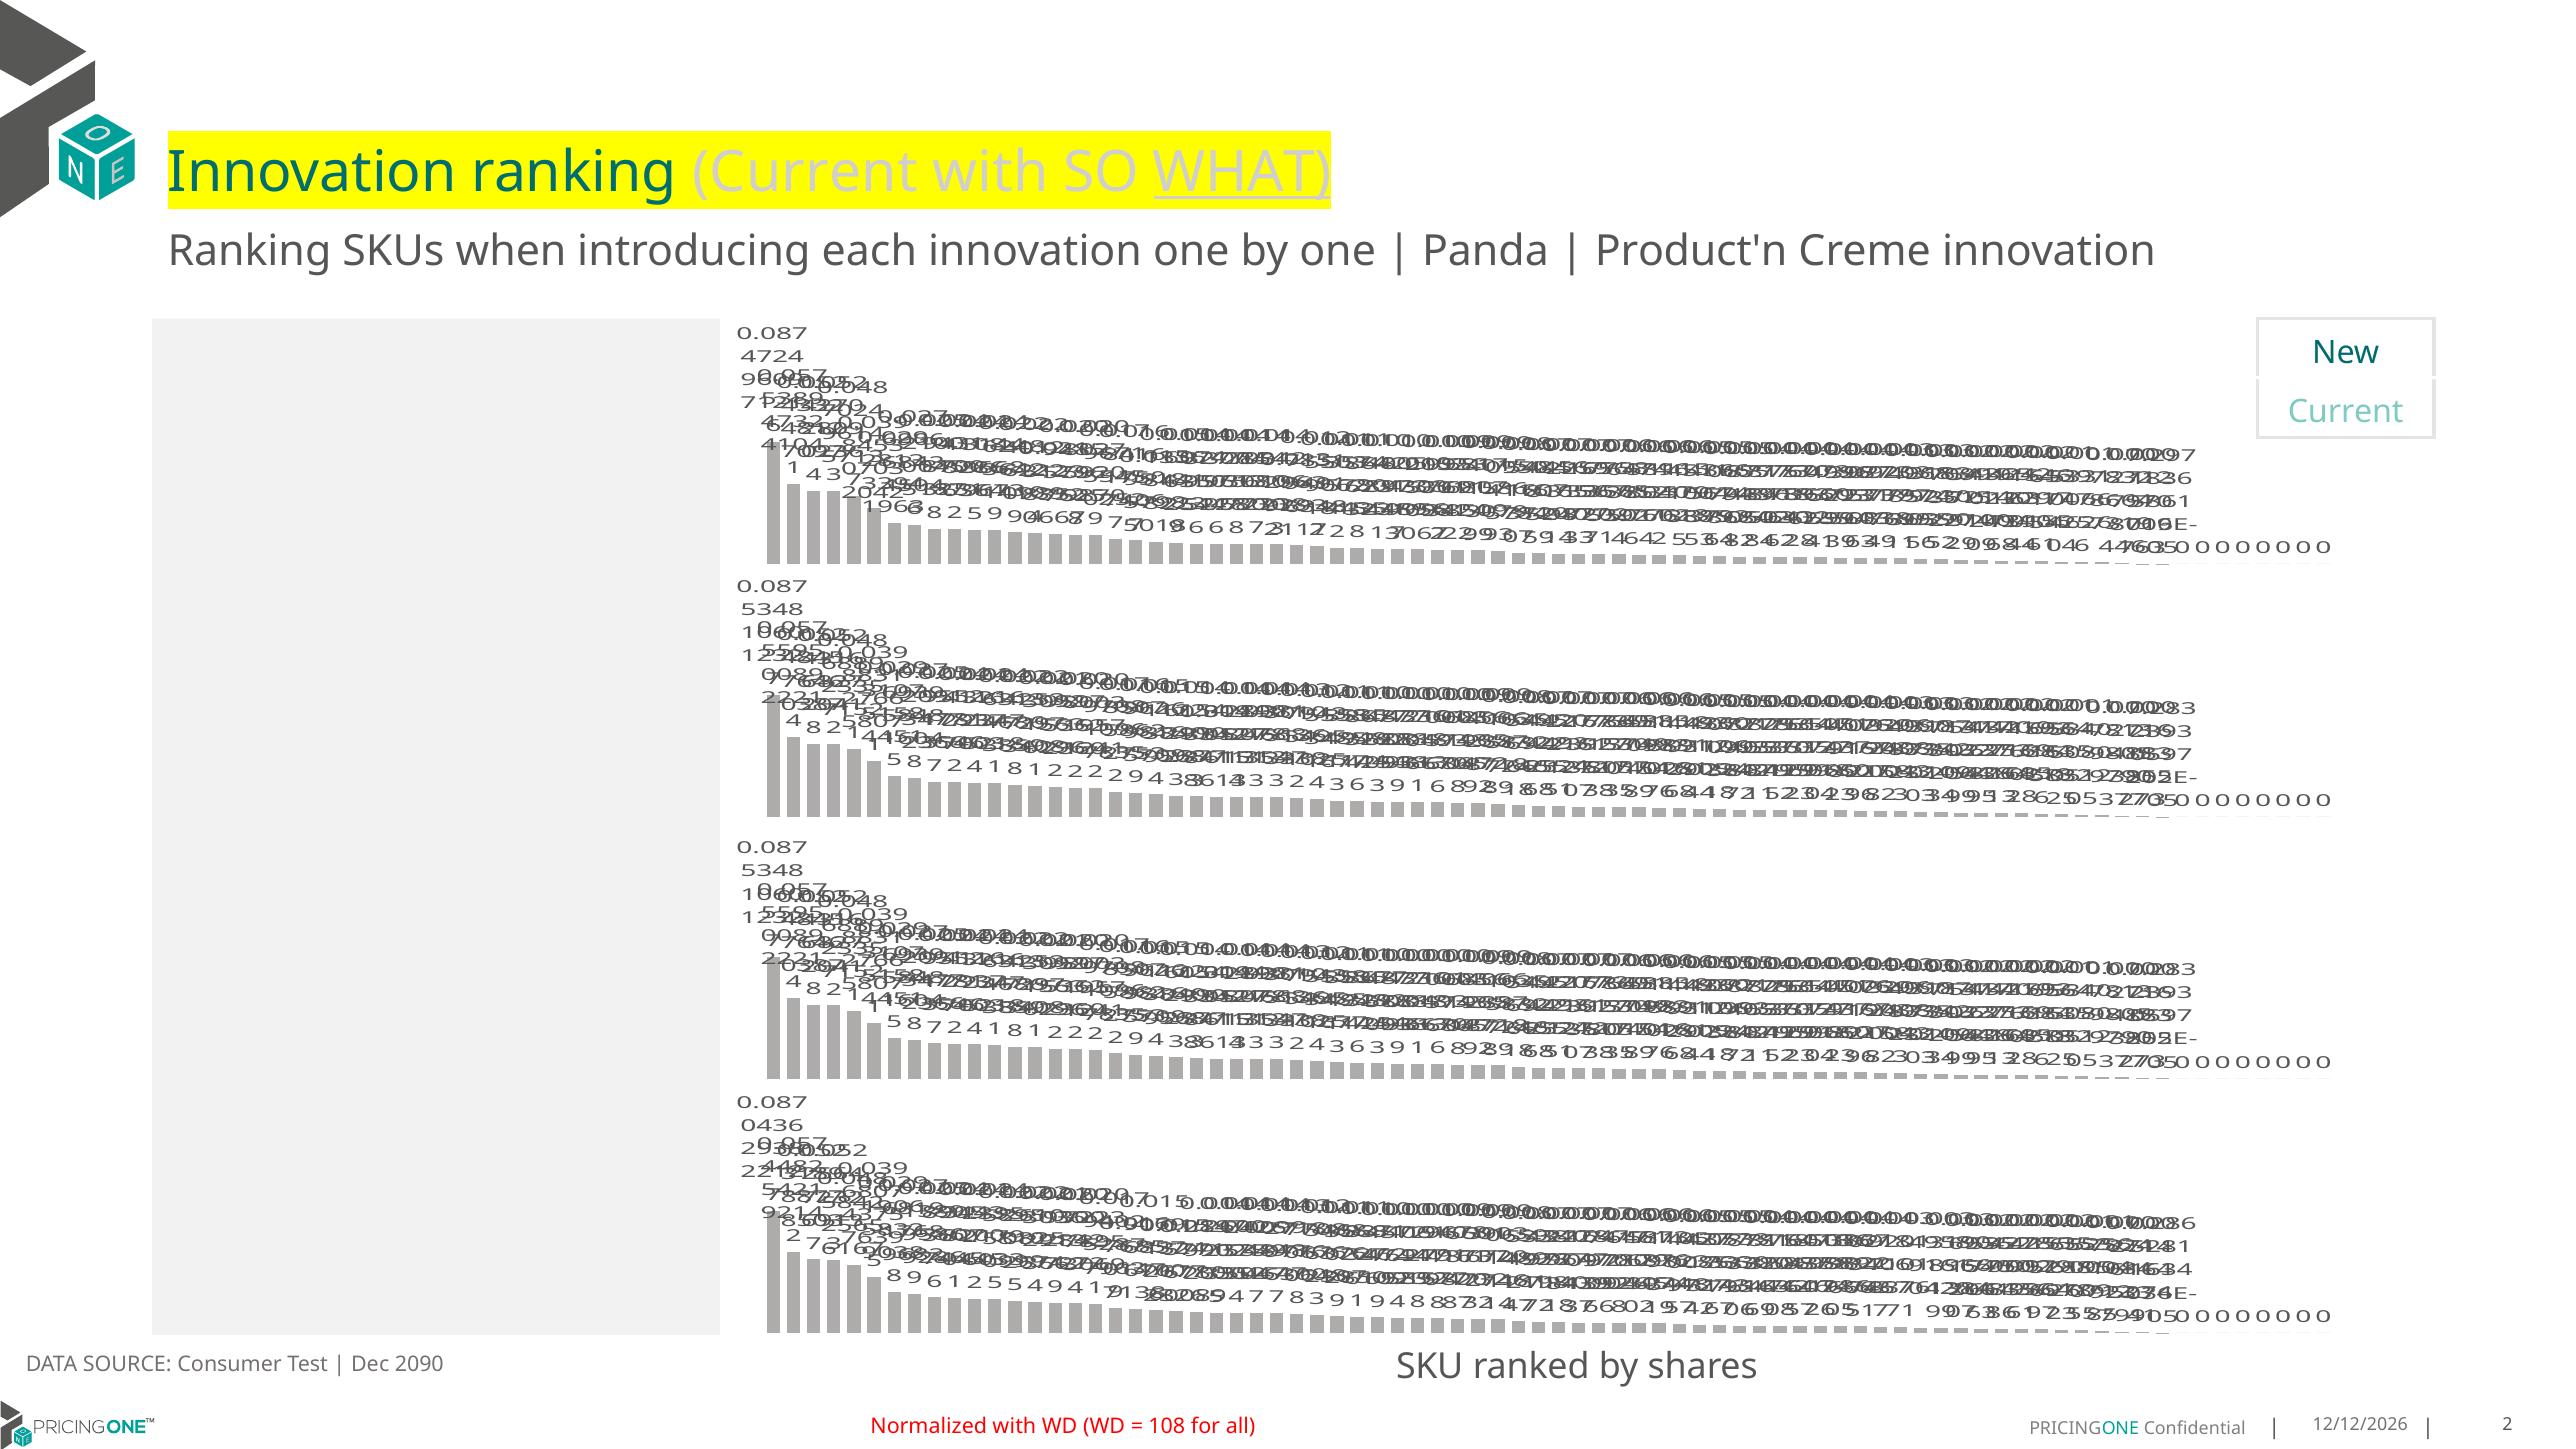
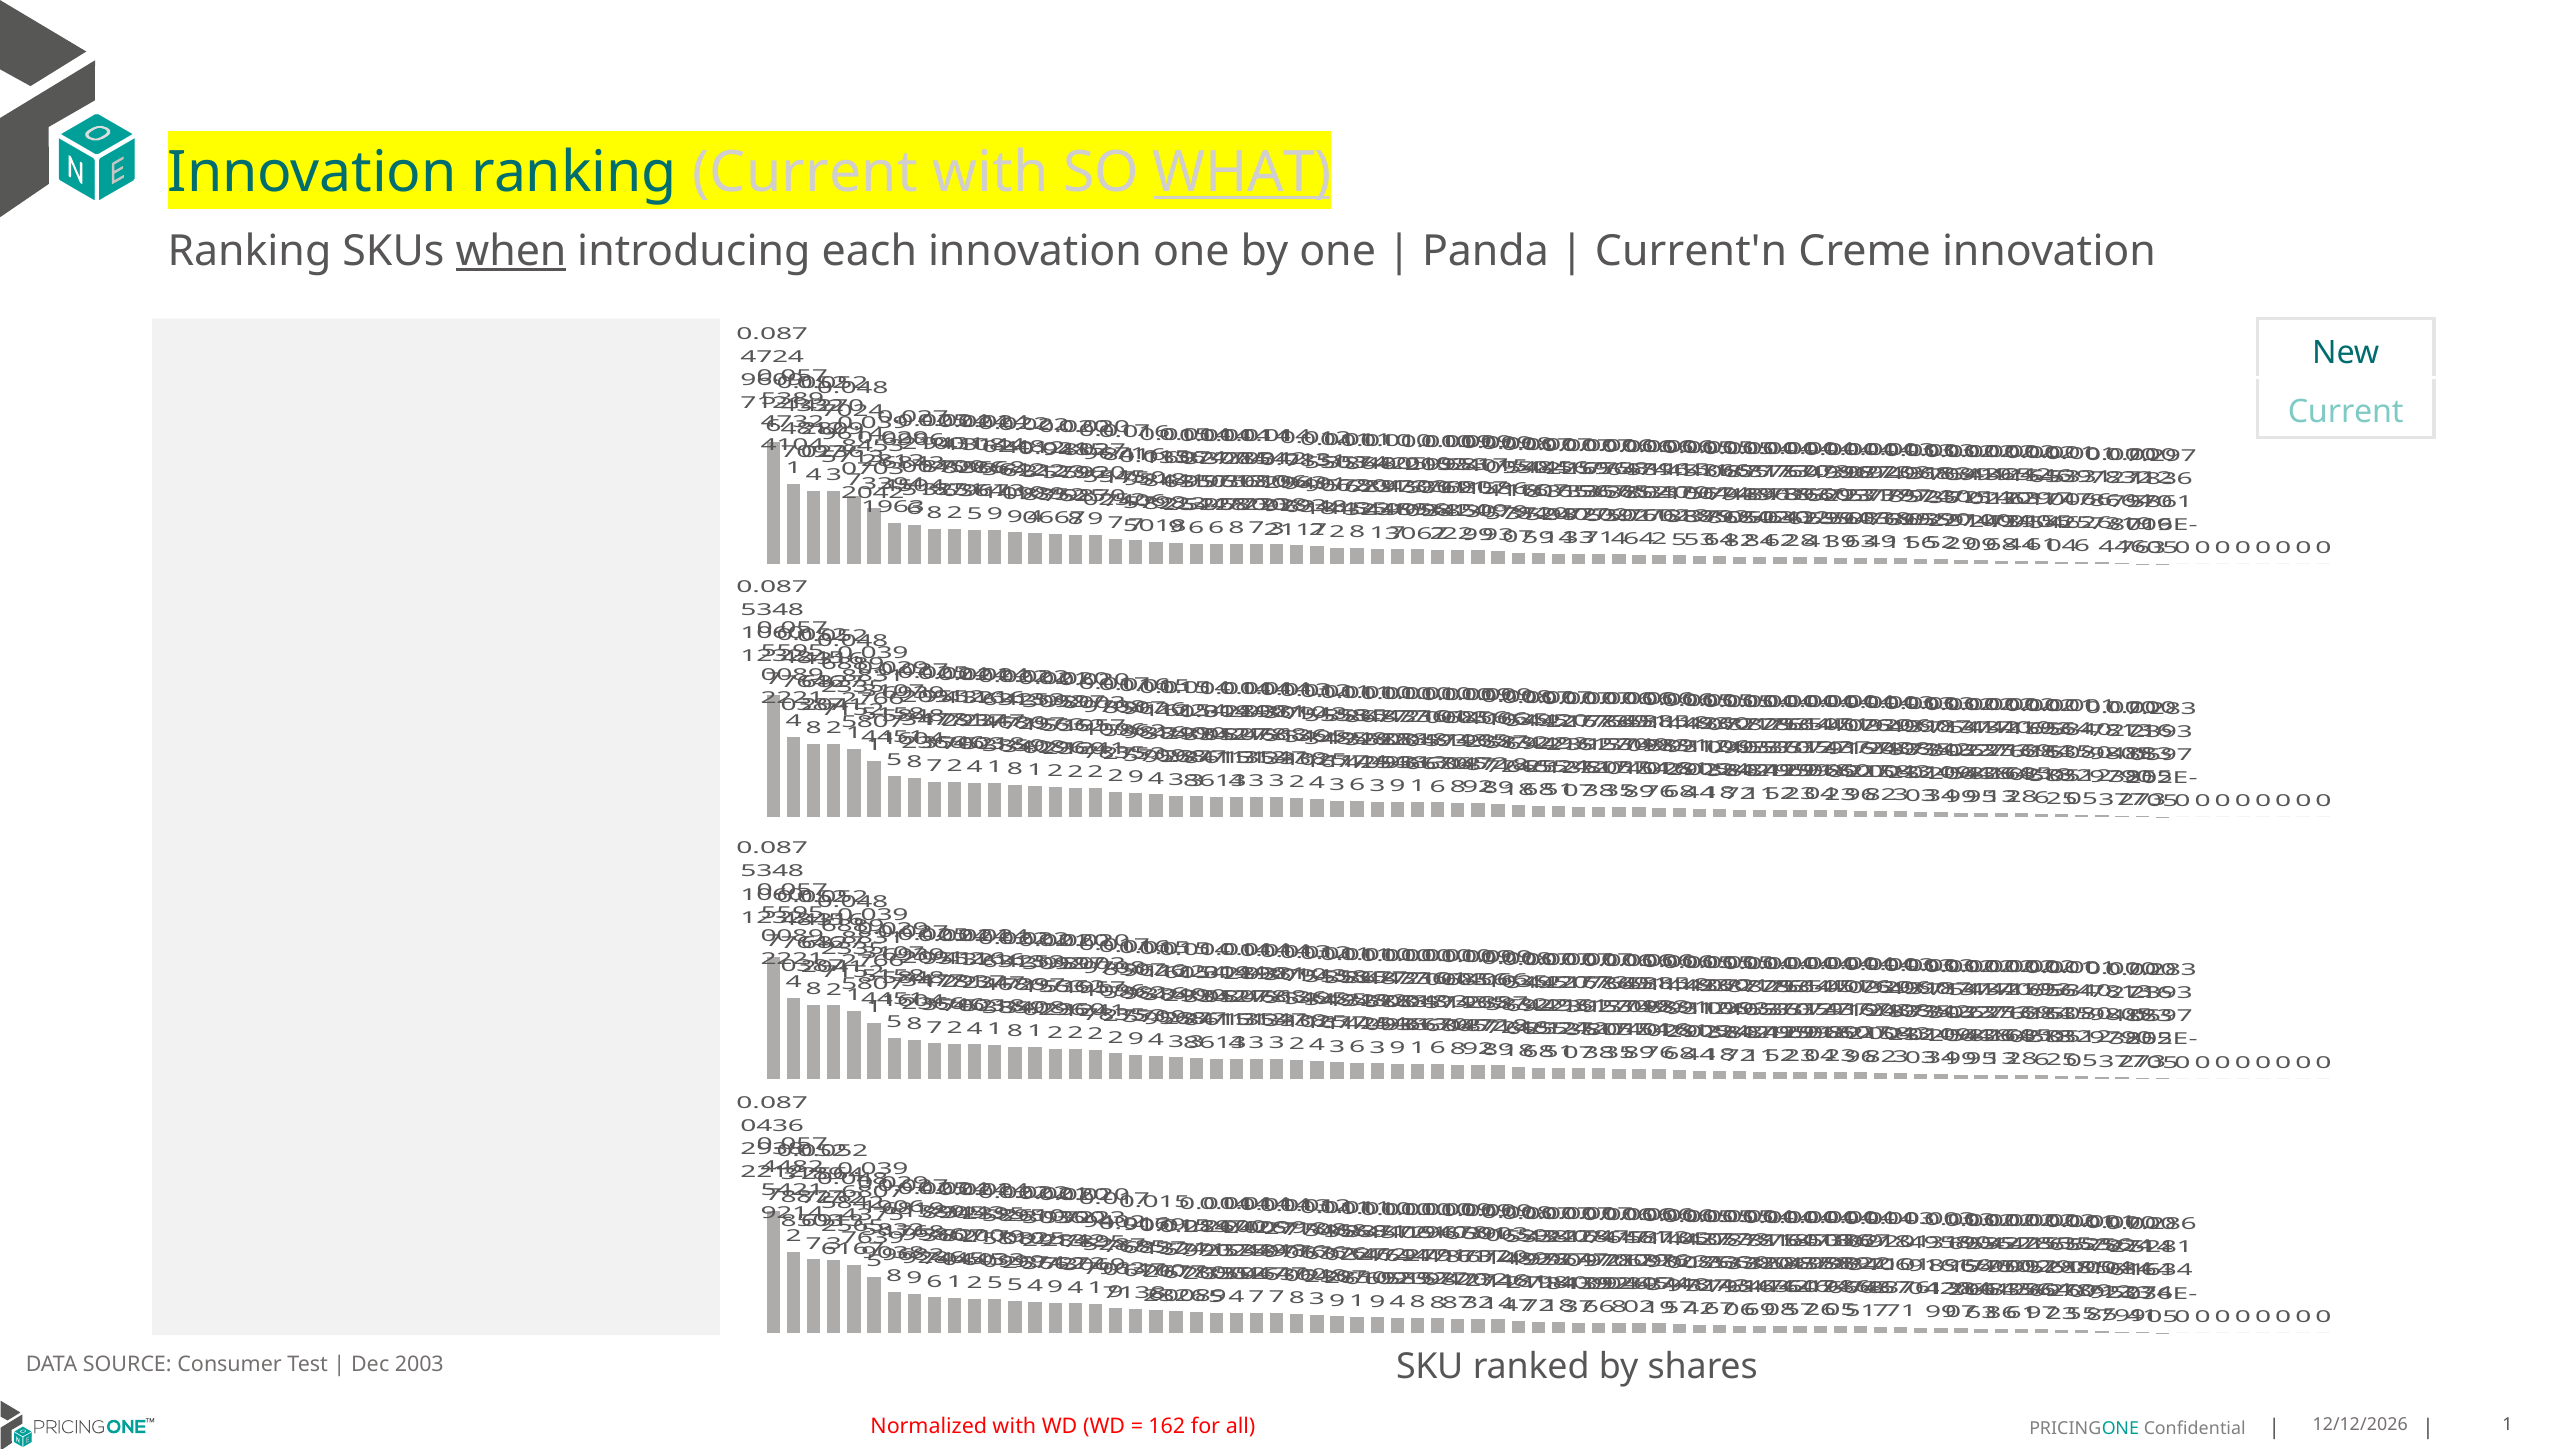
when underline: none -> present
Product'n: Product'n -> Current'n
2090: 2090 -> 2003
108: 108 -> 162
all 2: 2 -> 1
